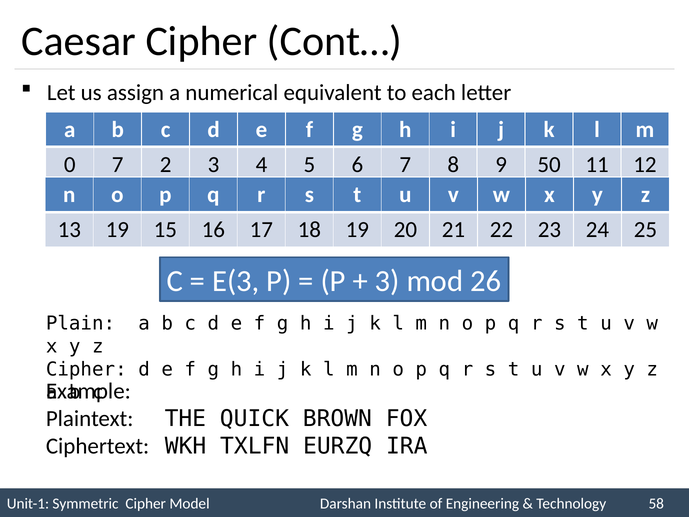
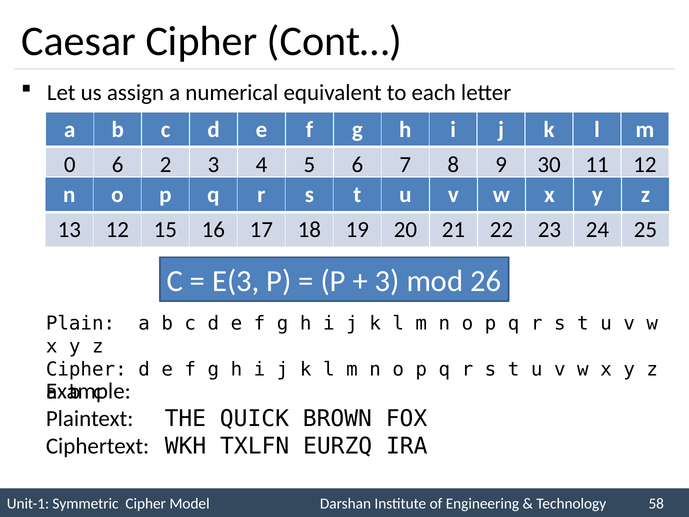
0 7: 7 -> 6
50: 50 -> 30
13 19: 19 -> 12
